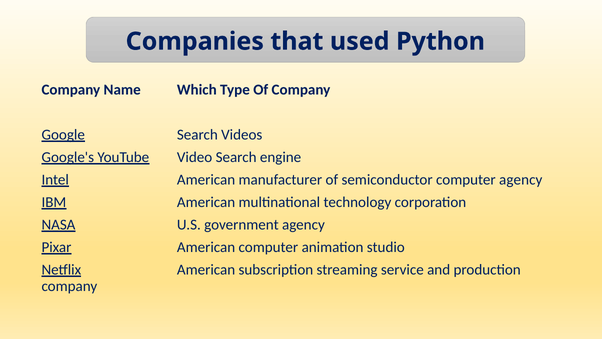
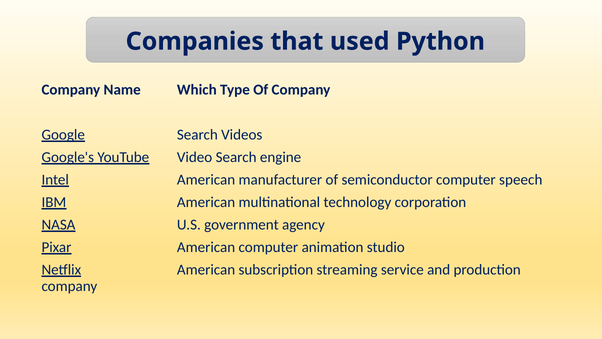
computer agency: agency -> speech
